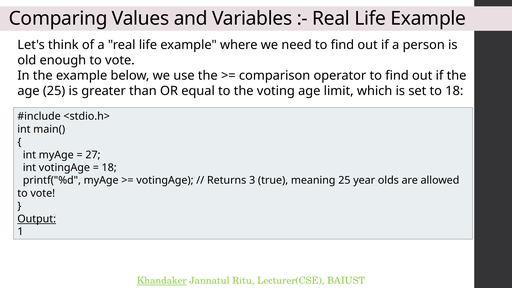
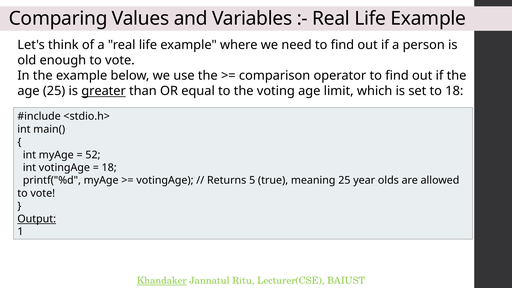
greater underline: none -> present
27: 27 -> 52
3: 3 -> 5
